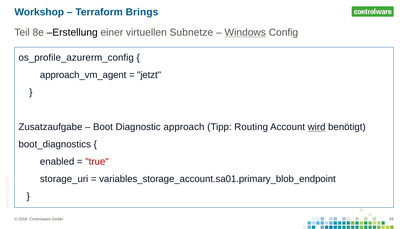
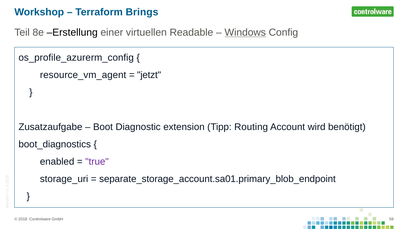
Subnetze: Subnetze -> Readable
approach_vm_agent: approach_vm_agent -> resource_vm_agent
approach: approach -> extension
wird underline: present -> none
true colour: red -> purple
variables_storage_account.sa01.primary_blob_endpoint: variables_storage_account.sa01.primary_blob_endpoint -> separate_storage_account.sa01.primary_blob_endpoint
